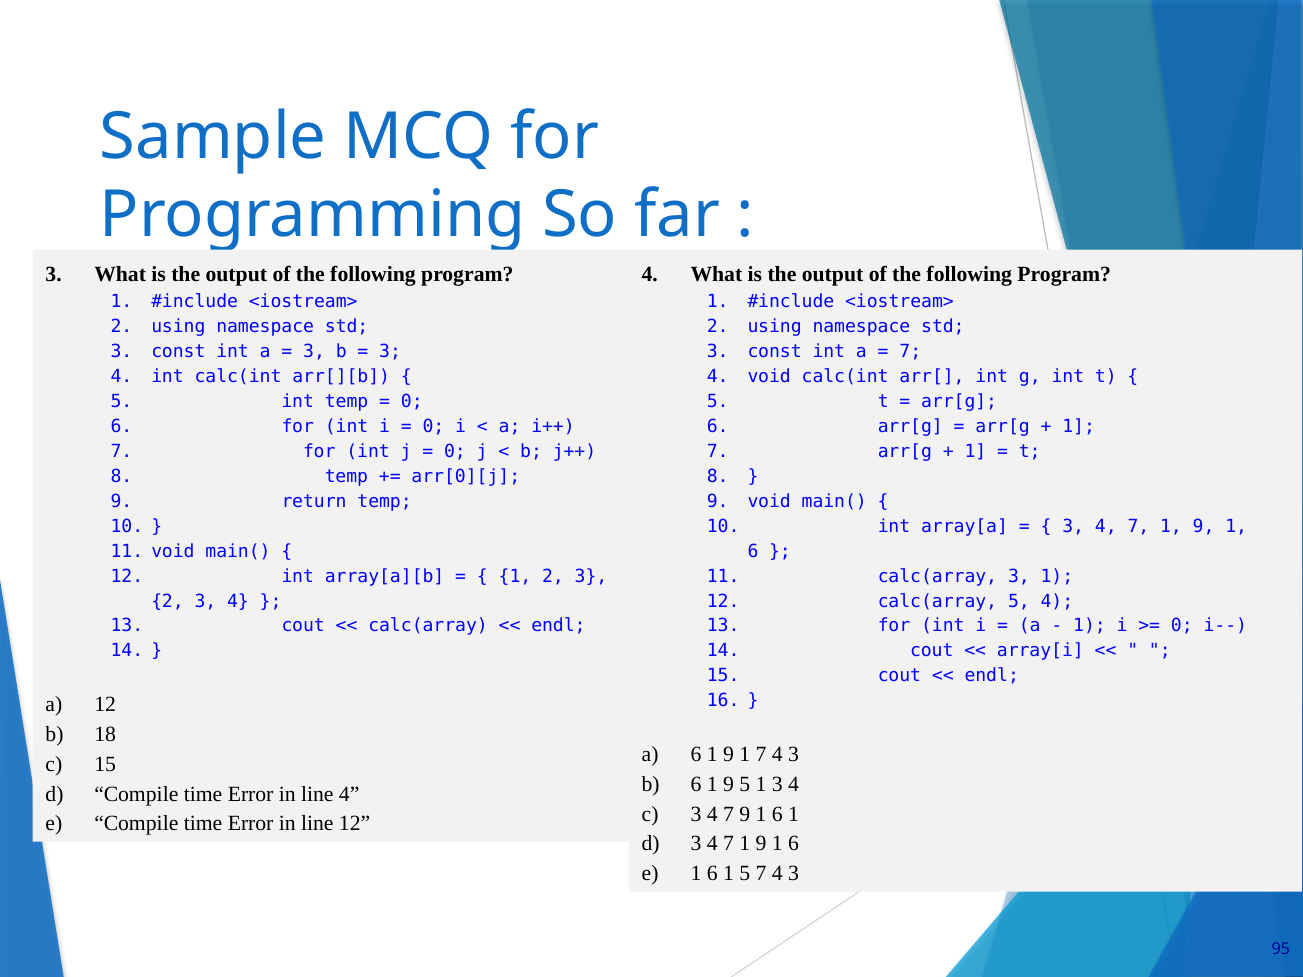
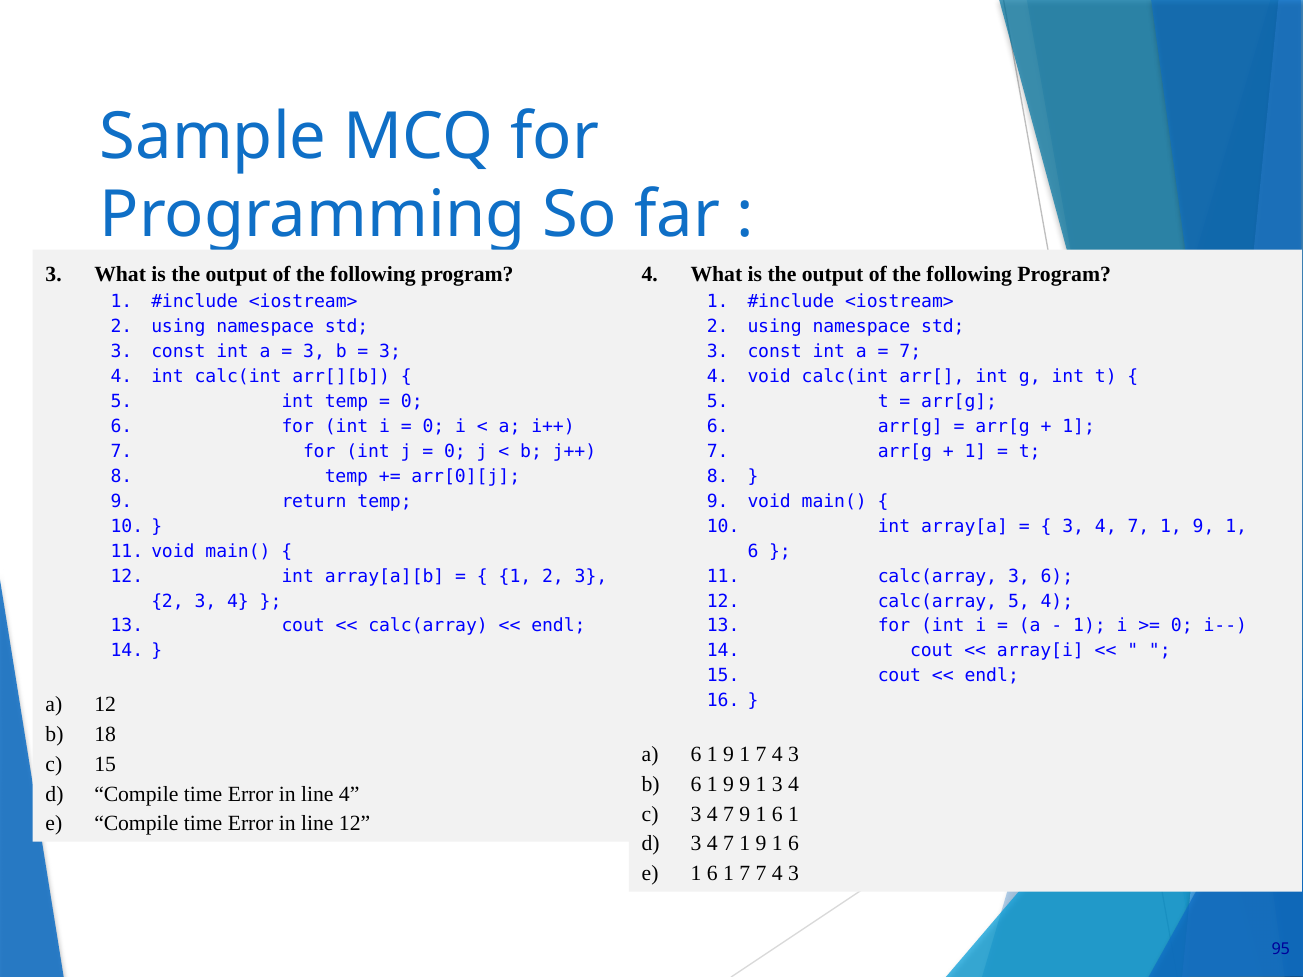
3 1: 1 -> 6
9 5: 5 -> 9
6 1 5: 5 -> 7
